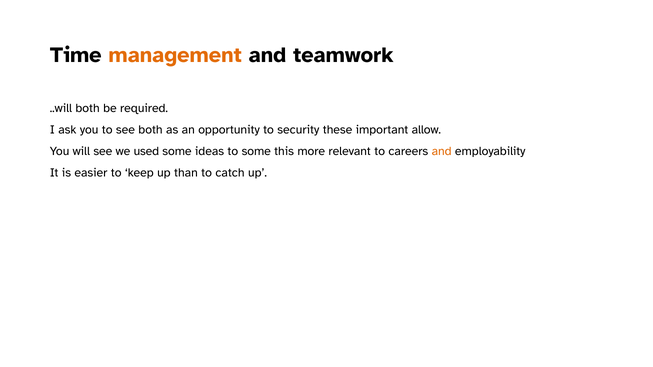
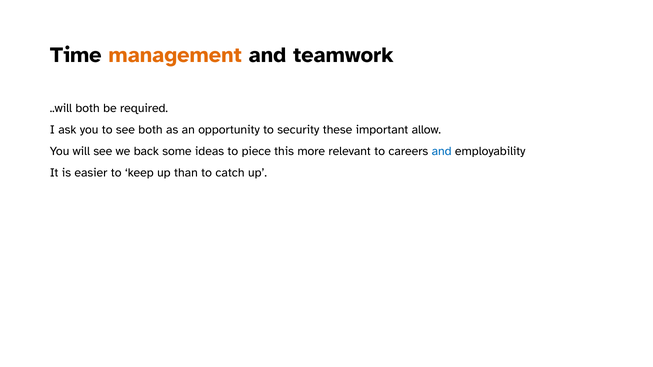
used: used -> back
to some: some -> piece
and at (442, 151) colour: orange -> blue
